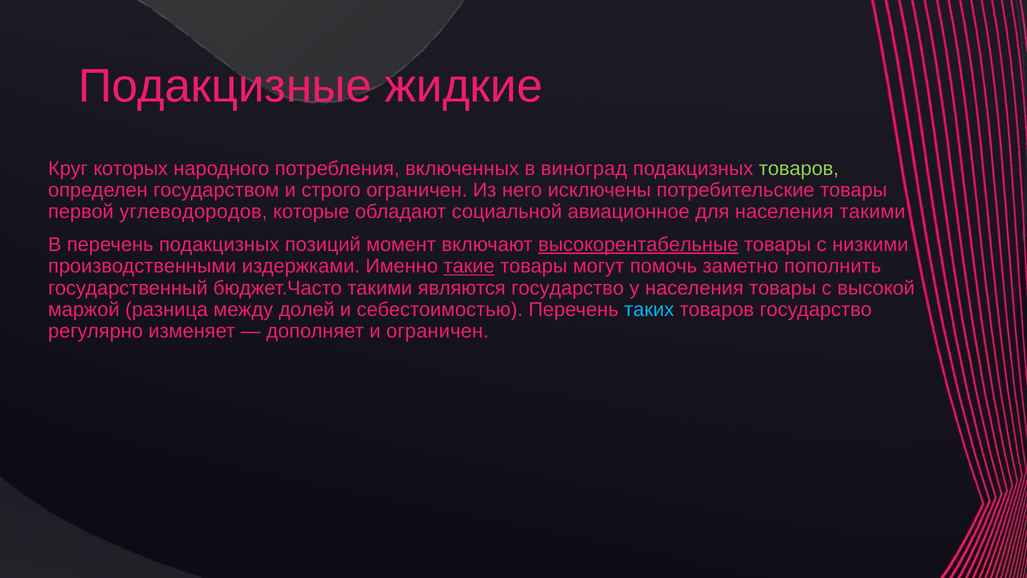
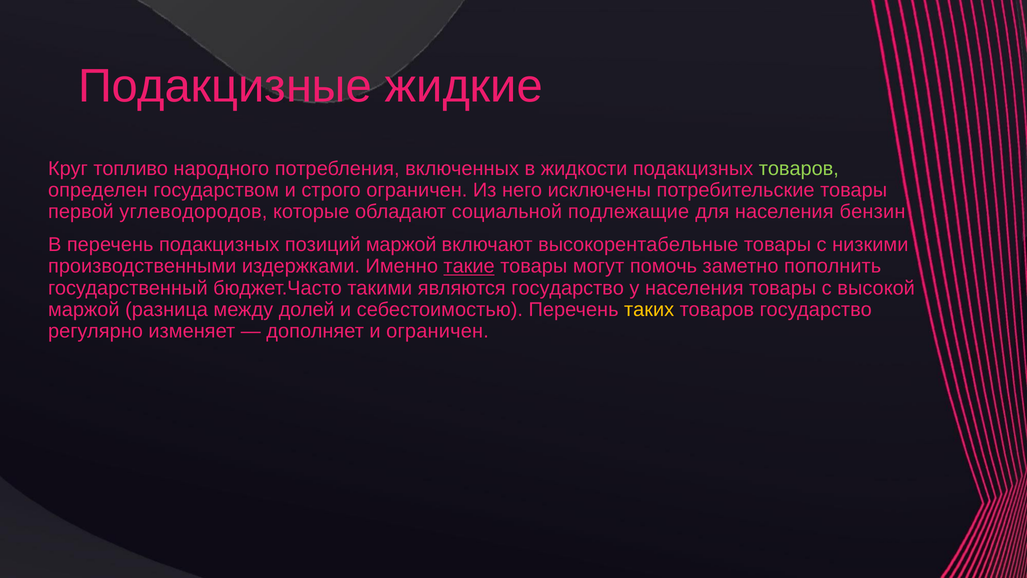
которых: которых -> топливо
виноград: виноград -> жидкости
авиационное: авиационное -> подлежащие
населения такими: такими -> бензин
позиций момент: момент -> маржой
высокорентабельные underline: present -> none
таких colour: light blue -> yellow
